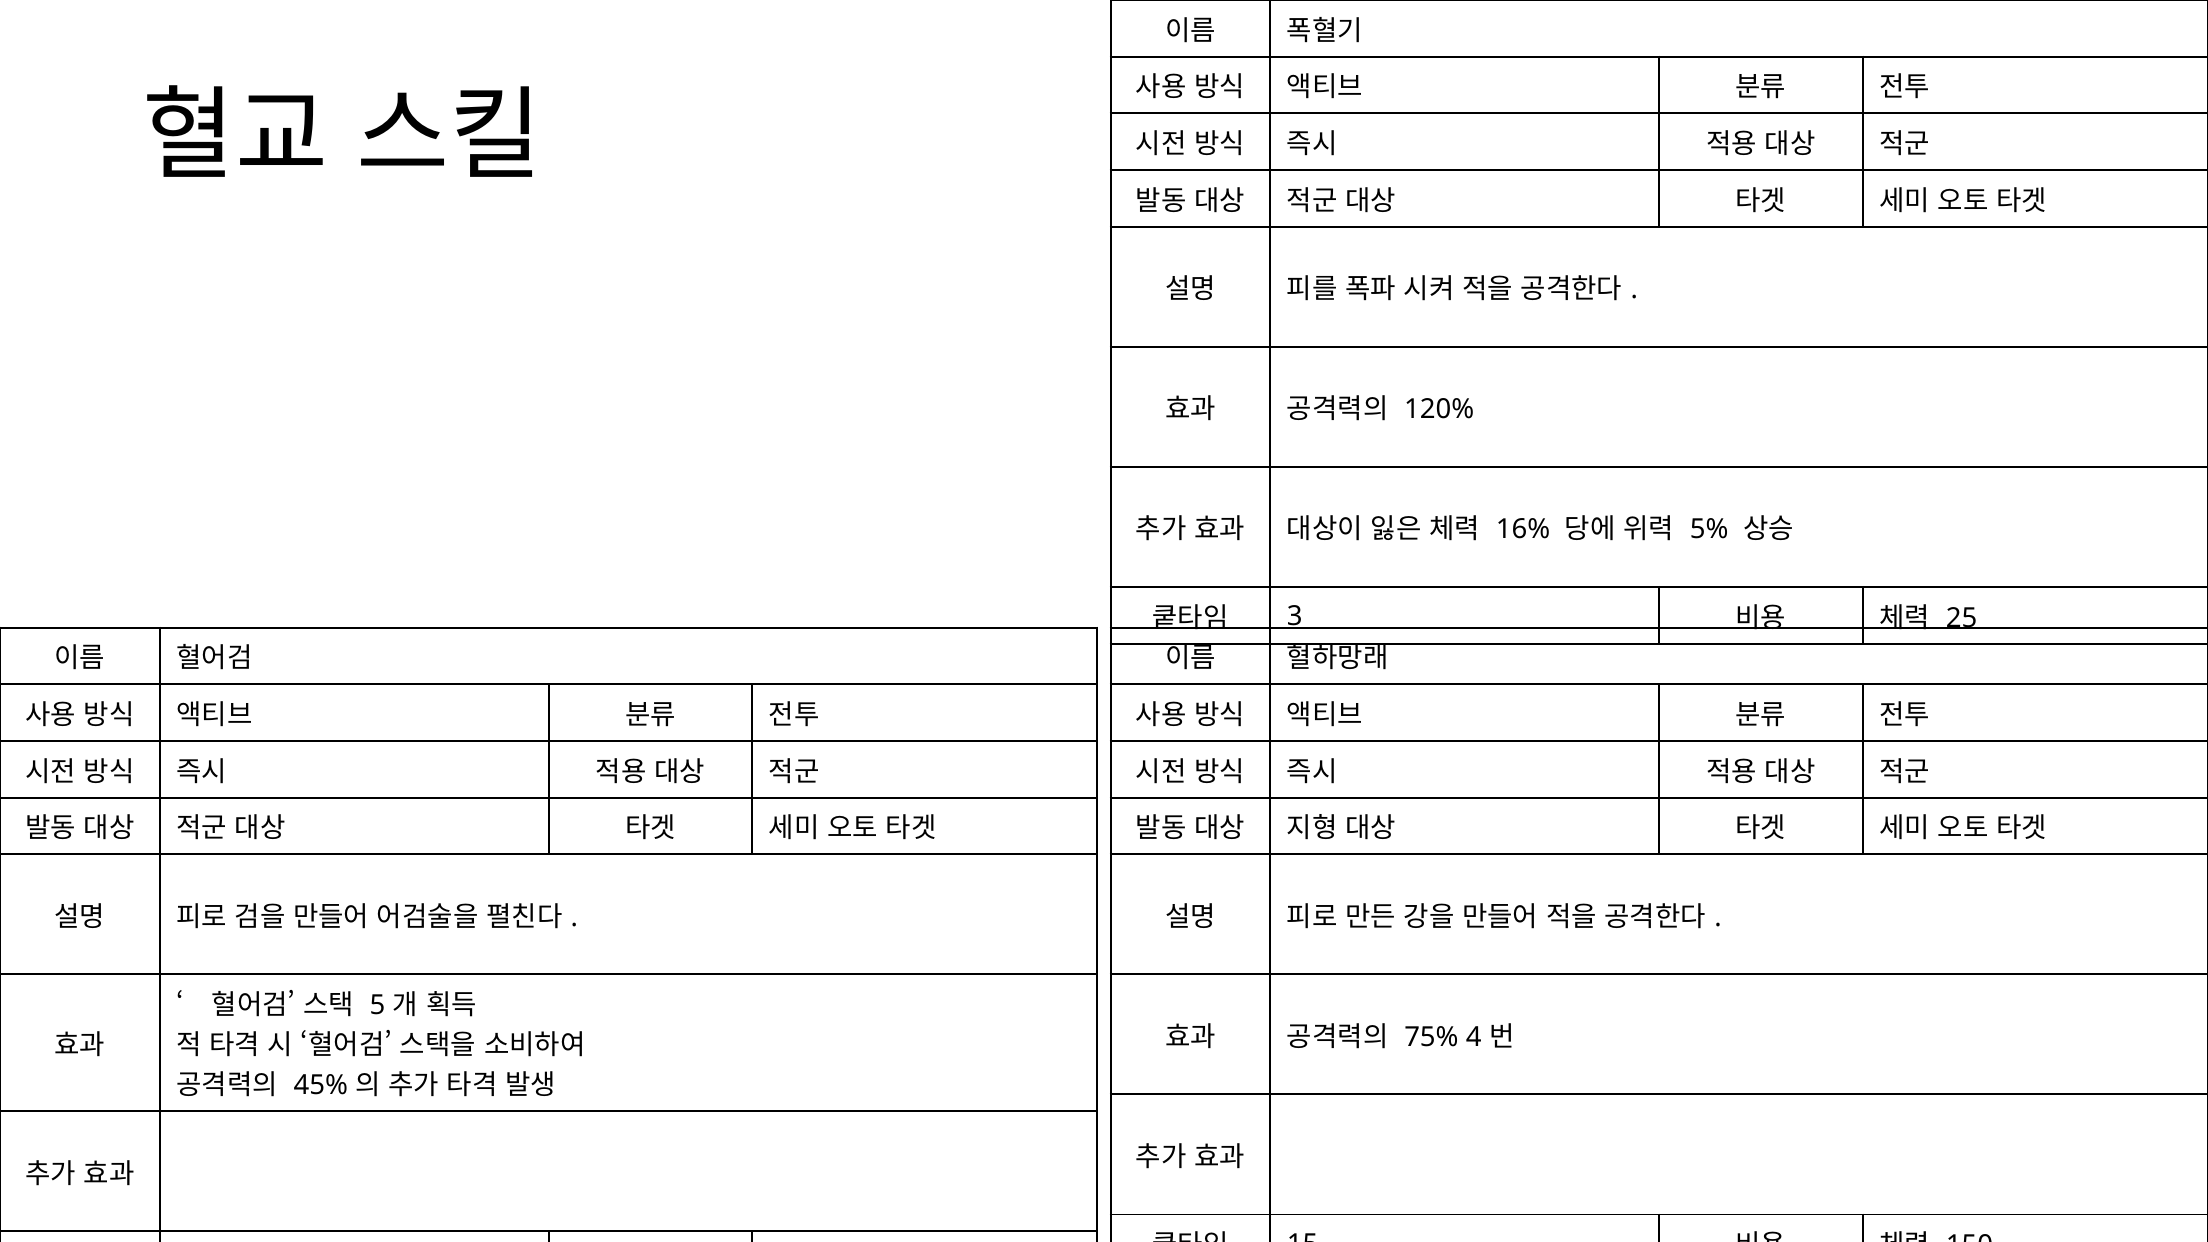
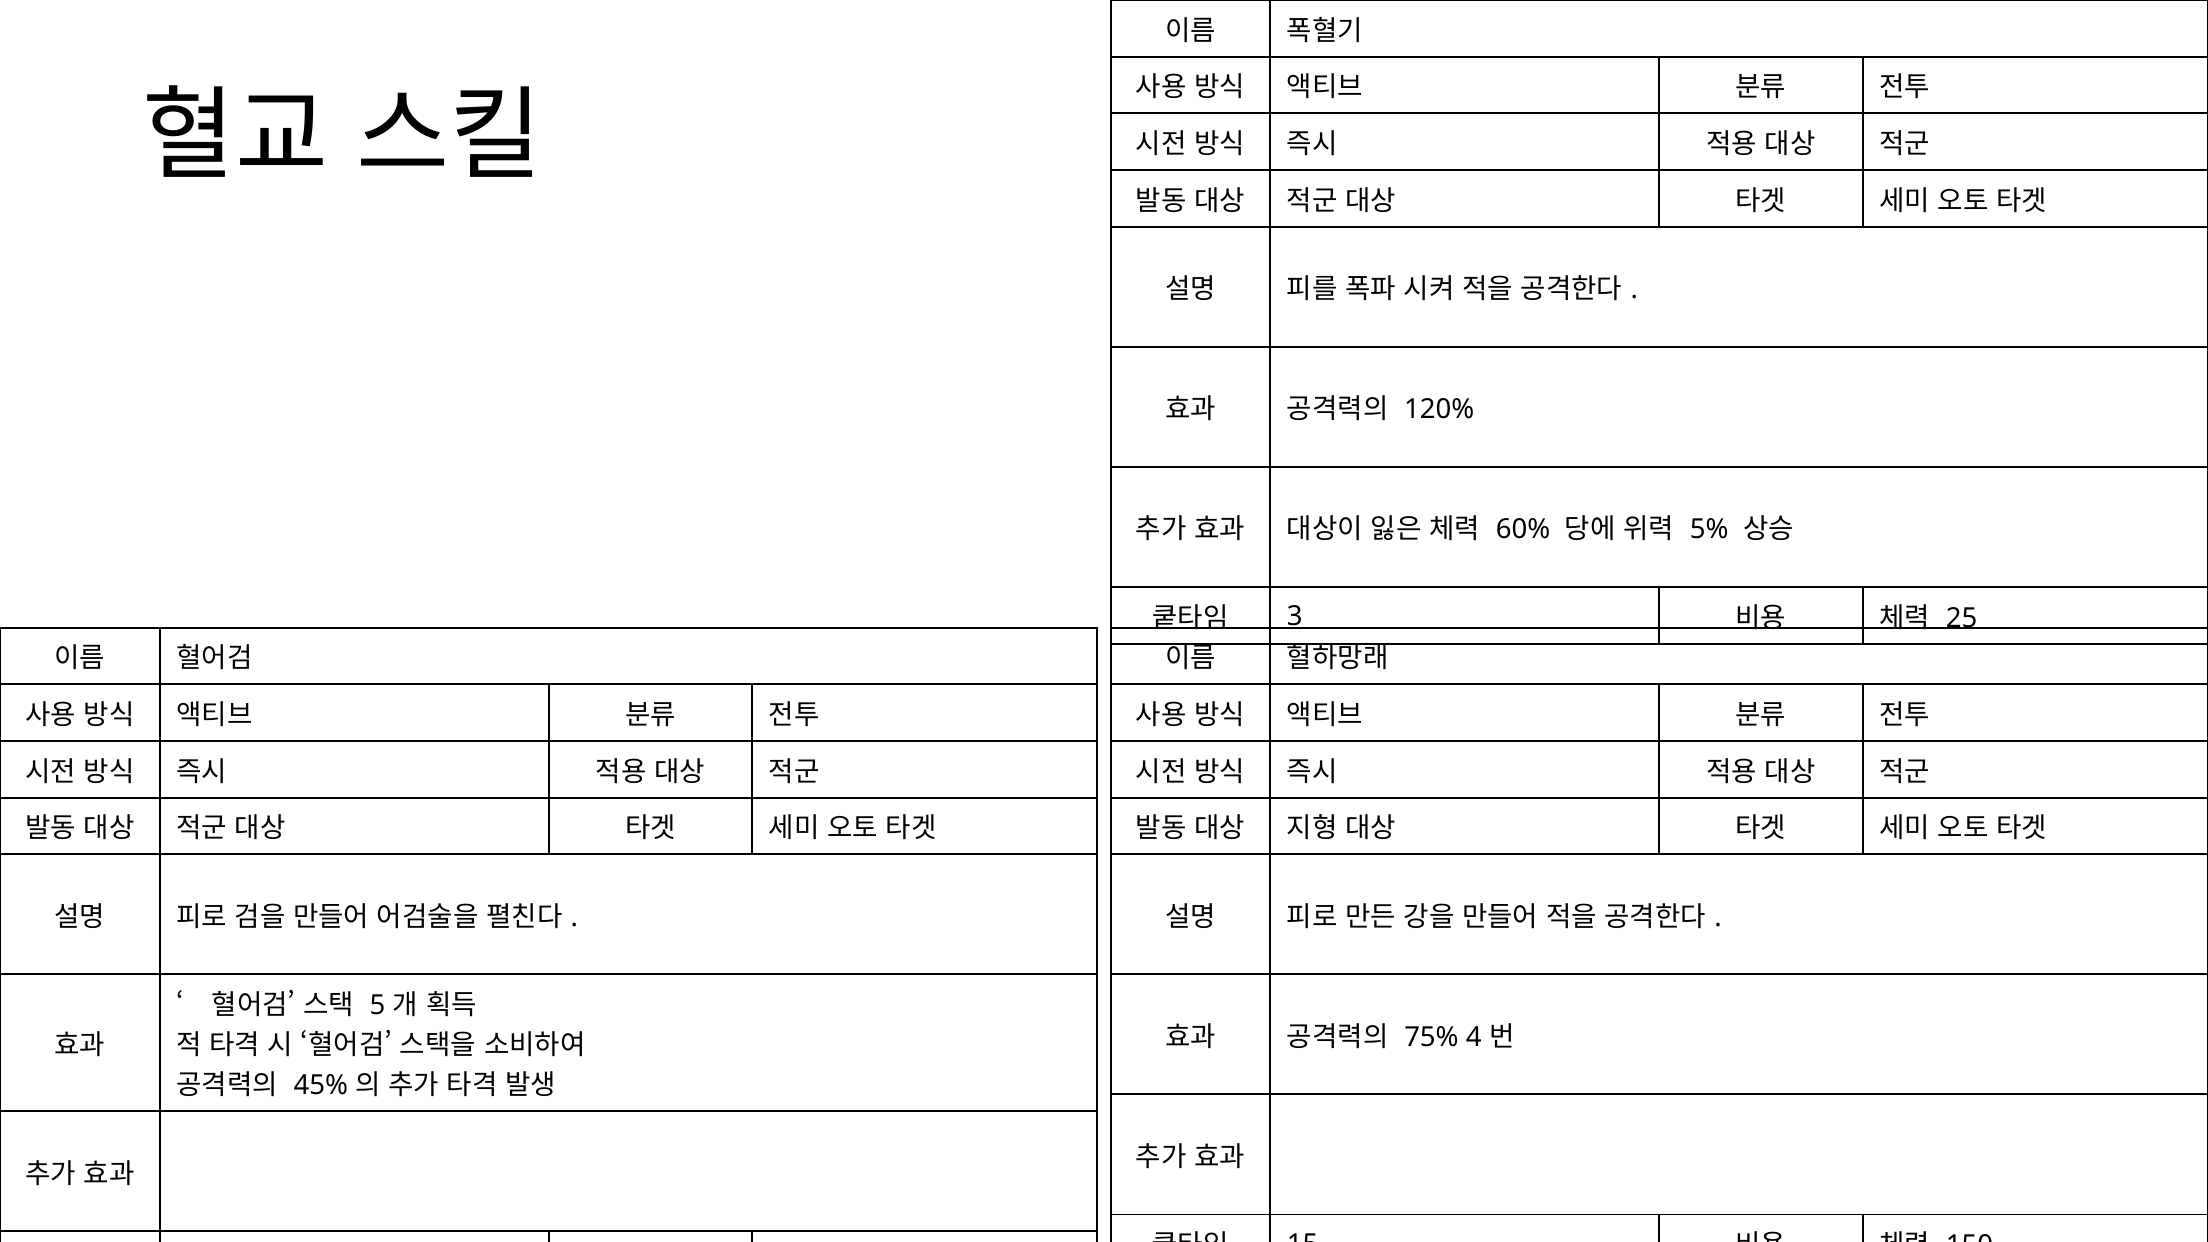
16%: 16% -> 60%
